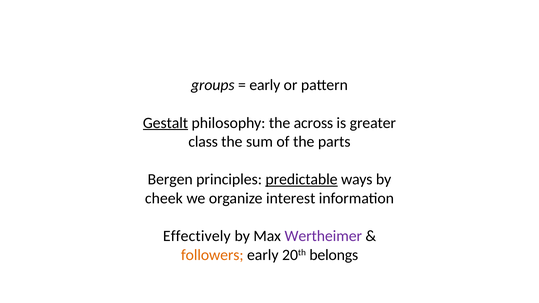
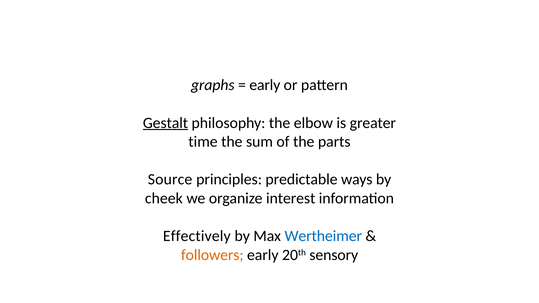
groups: groups -> graphs
across: across -> elbow
class: class -> time
Bergen: Bergen -> Source
predictable underline: present -> none
Wertheimer colour: purple -> blue
belongs: belongs -> sensory
